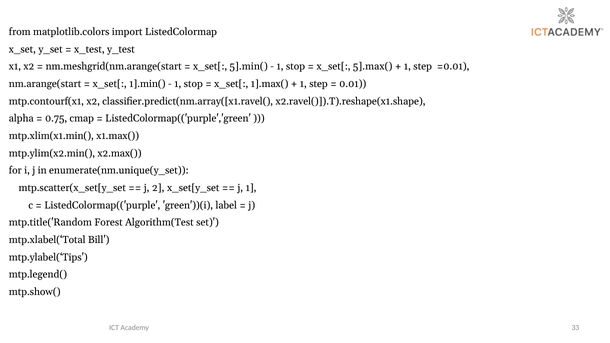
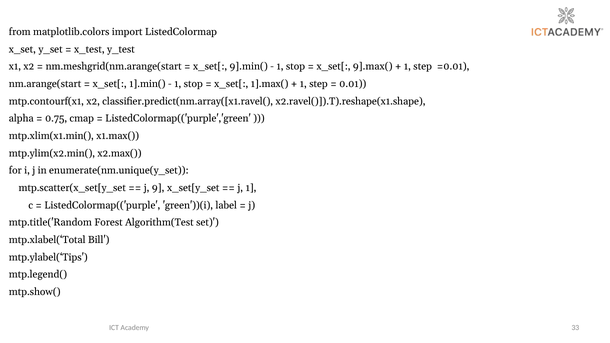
5].min(: 5].min( -> 9].min(
5].max(: 5].max( -> 9].max(
2: 2 -> 9
